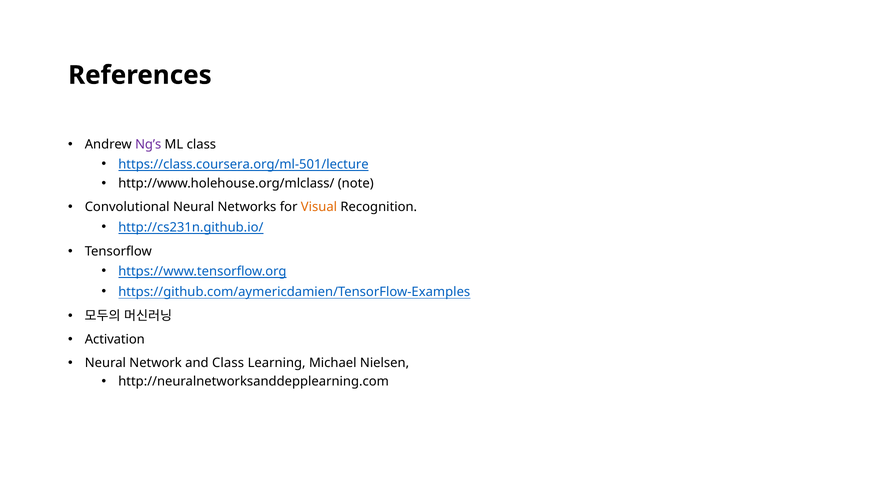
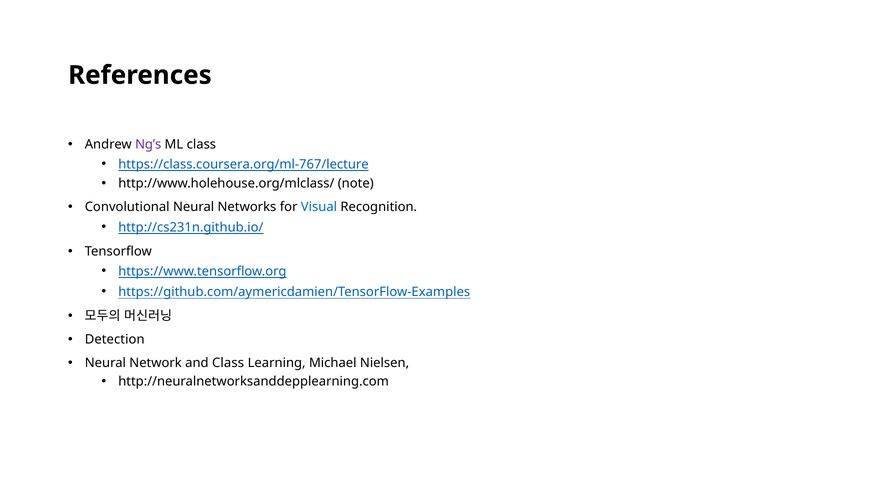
https://class.coursera.org/ml-501/lecture: https://class.coursera.org/ml-501/lecture -> https://class.coursera.org/ml-767/lecture
Visual colour: orange -> blue
Activation: Activation -> Detection
